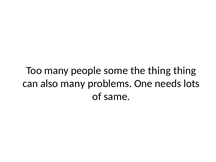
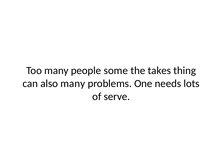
the thing: thing -> takes
same: same -> serve
